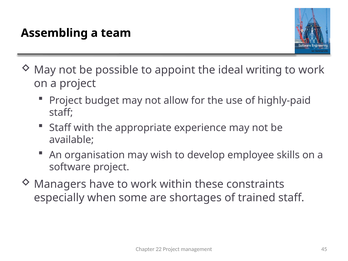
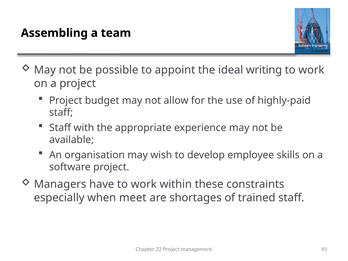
some: some -> meet
